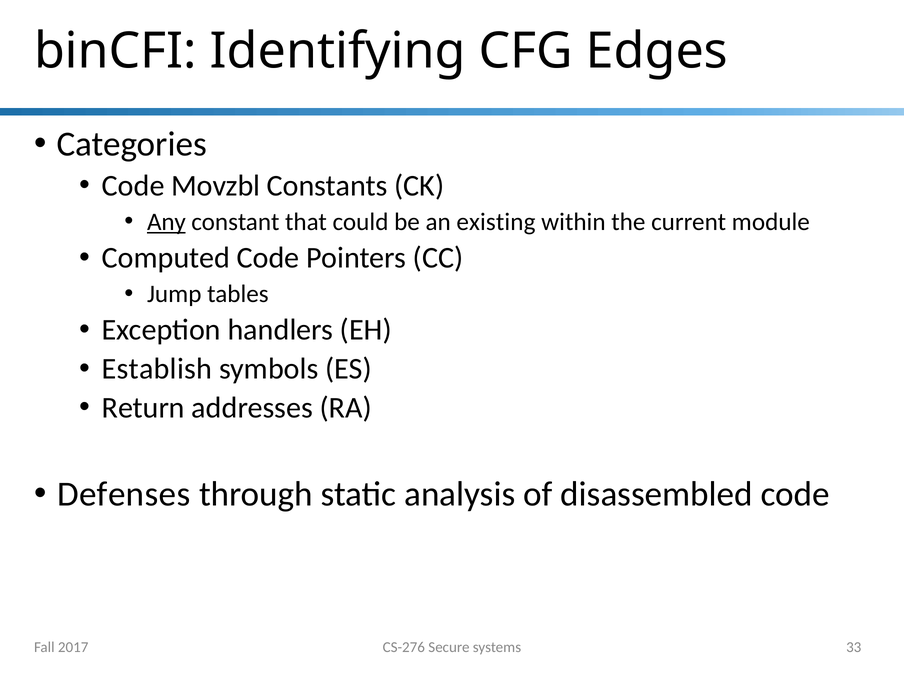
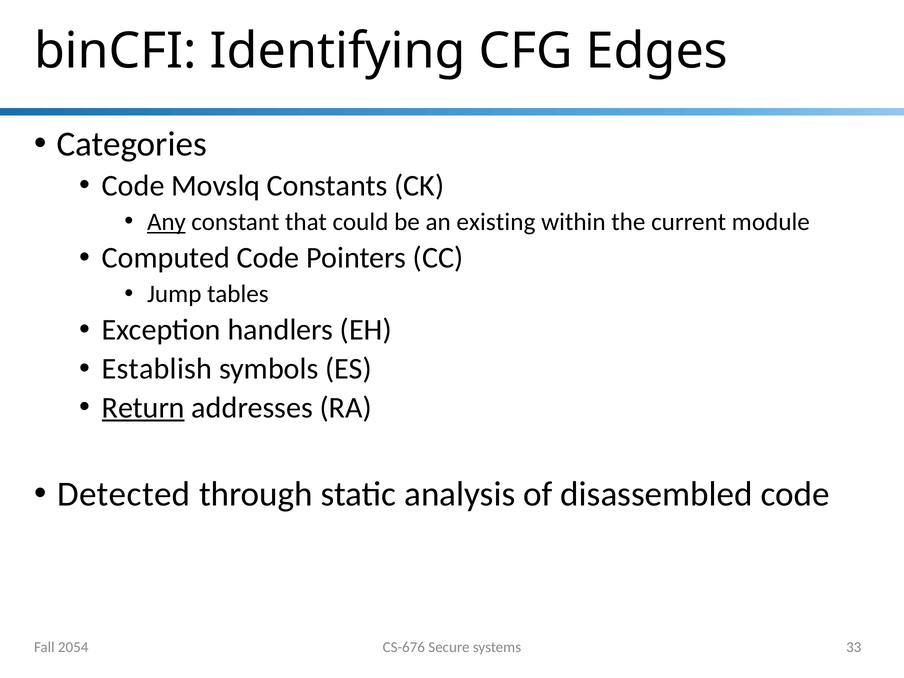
Movzbl: Movzbl -> Movslq
Return underline: none -> present
Defenses: Defenses -> Detected
CS-276: CS-276 -> CS-676
2017: 2017 -> 2054
